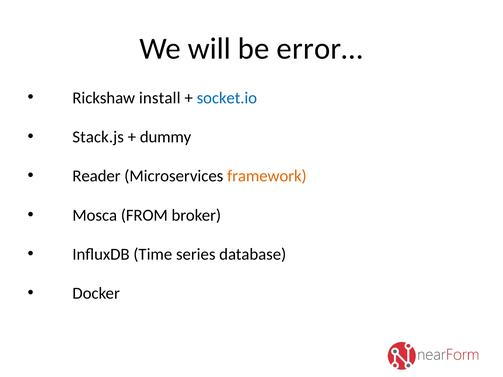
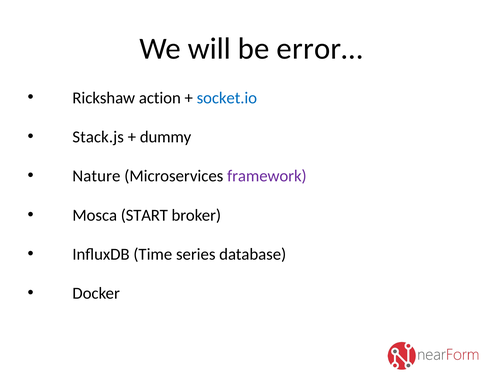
install: install -> action
Reader: Reader -> Nature
framework colour: orange -> purple
FROM: FROM -> START
